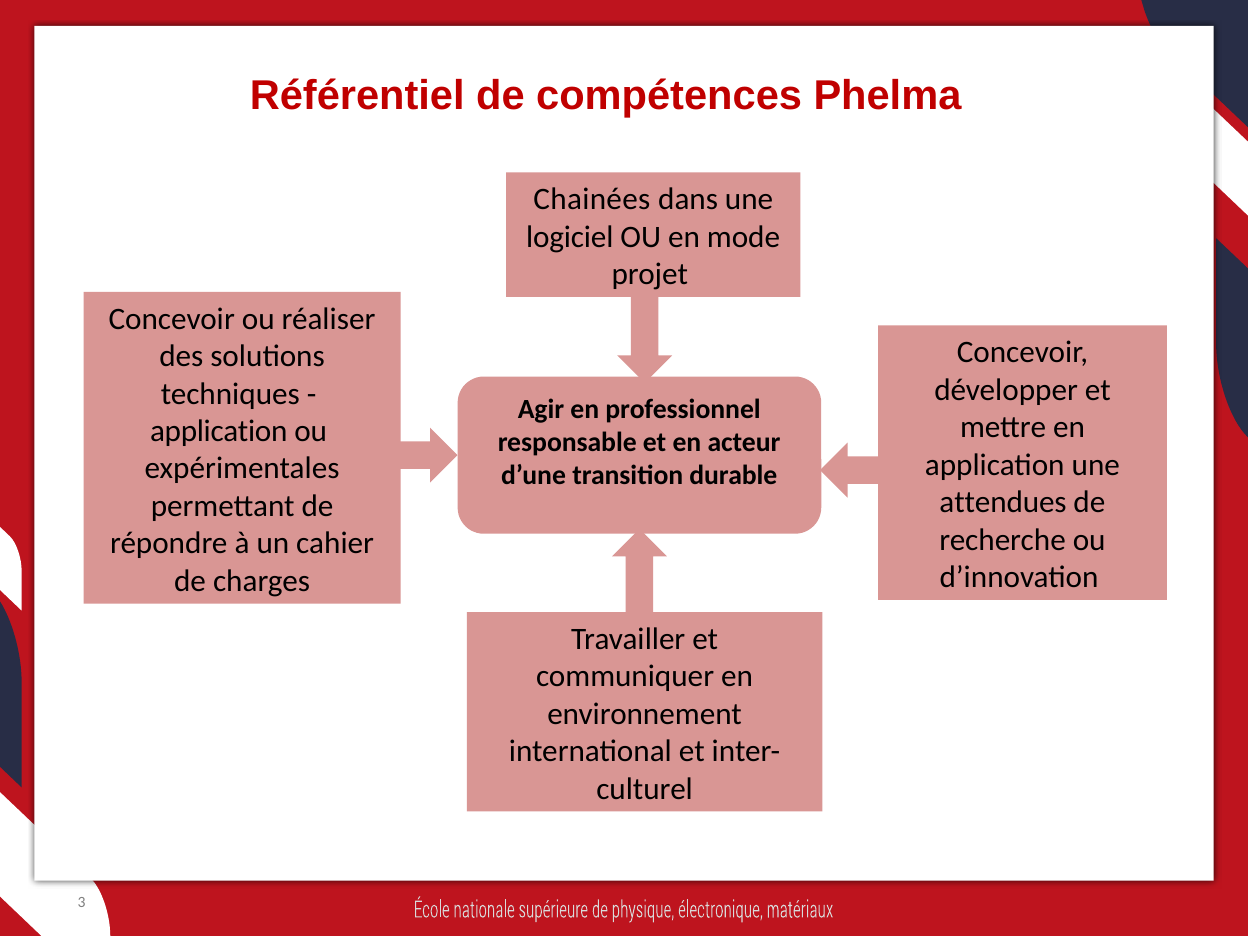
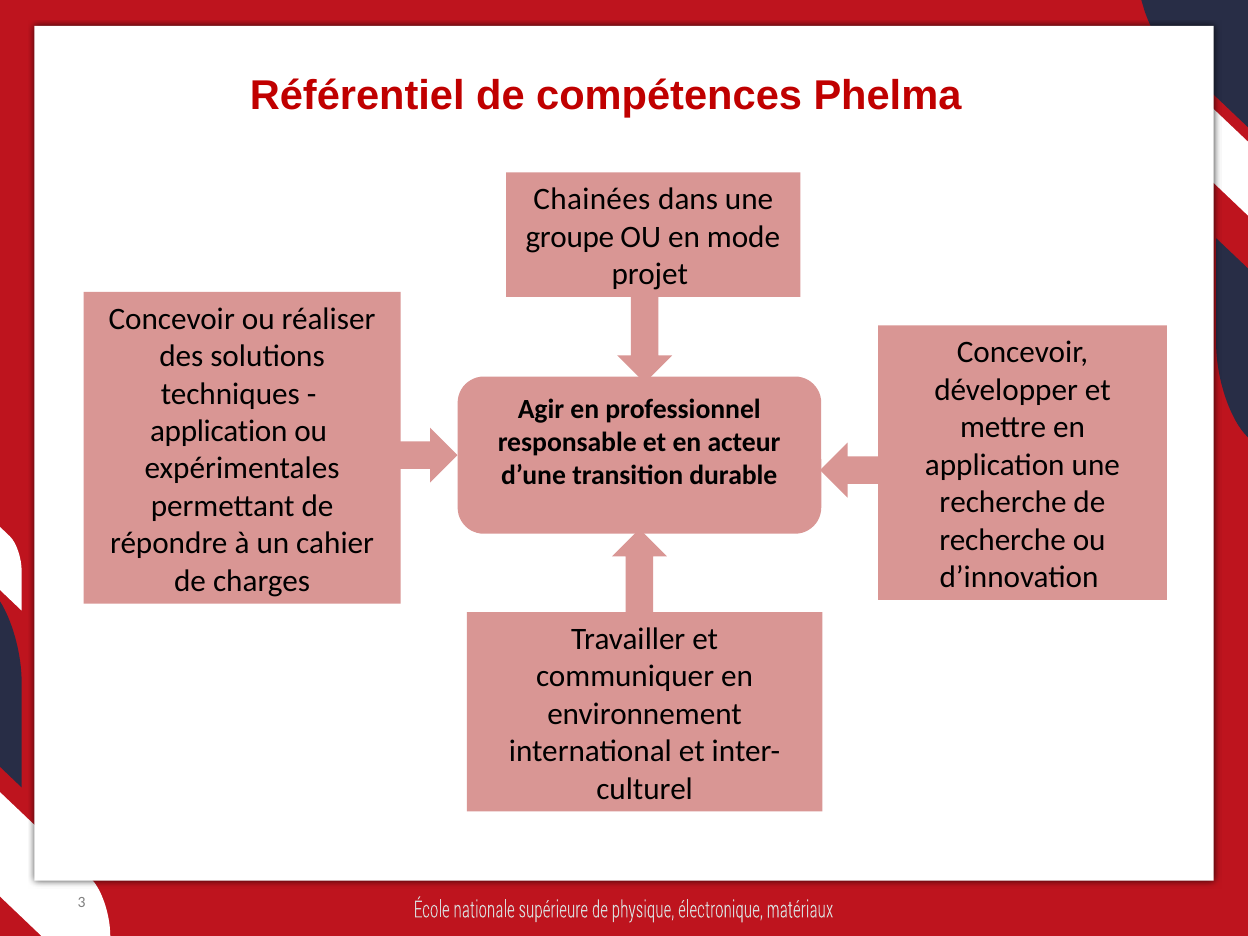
logiciel: logiciel -> groupe
attendues at (1003, 502): attendues -> recherche
